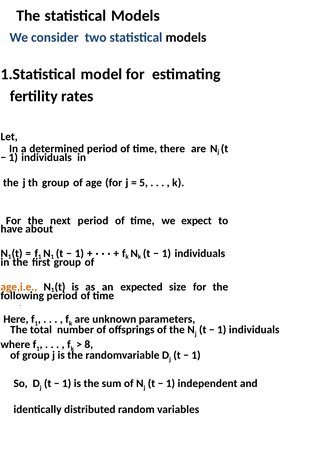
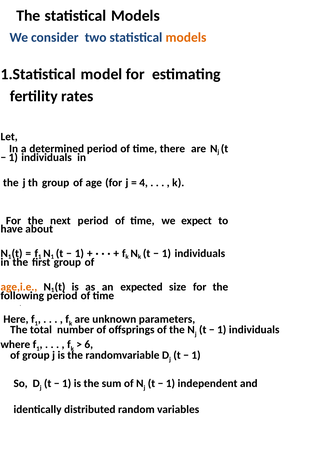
models at (186, 38) colour: black -> orange
5: 5 -> 4
8: 8 -> 6
